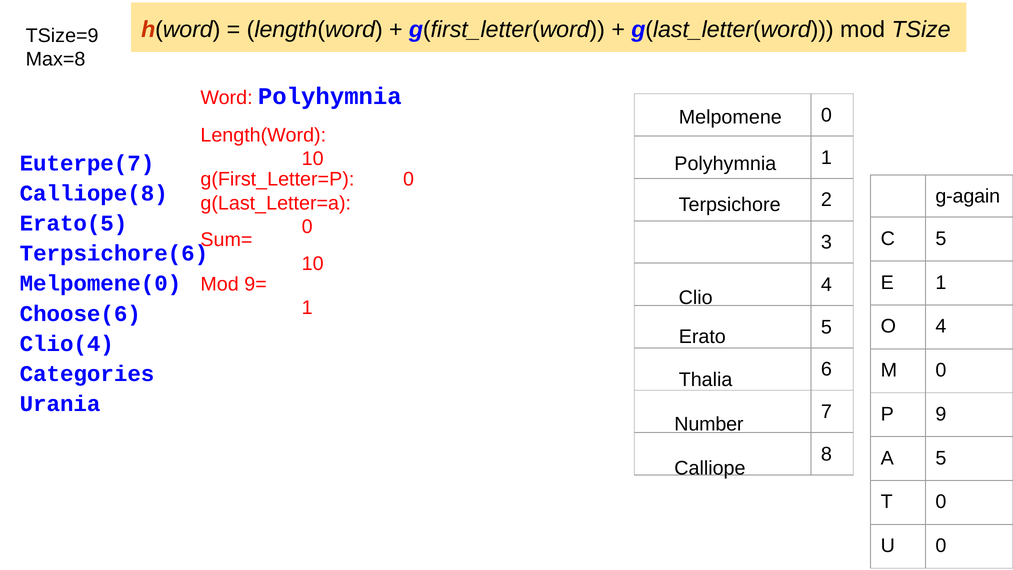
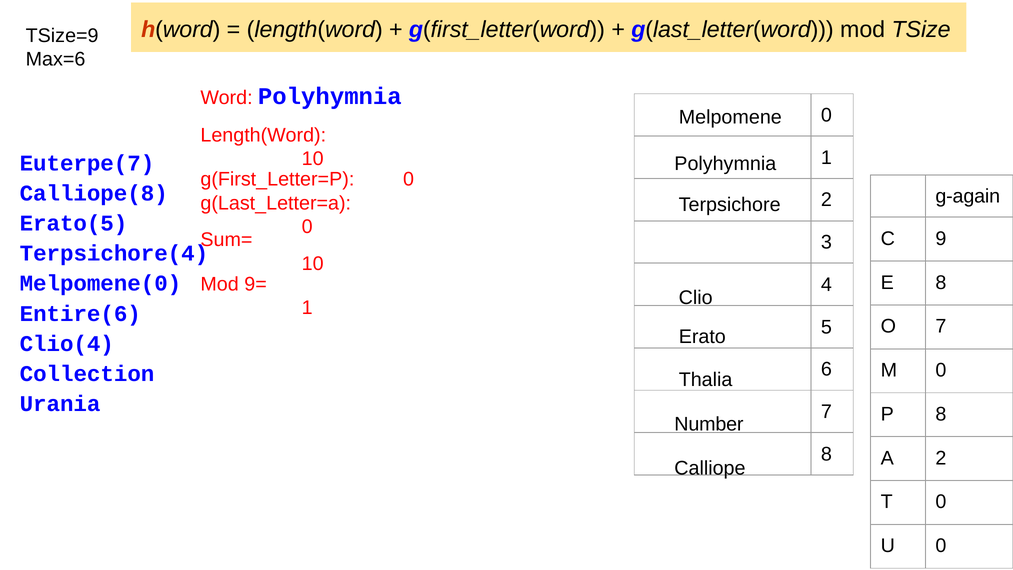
Max=8: Max=8 -> Max=6
C 5: 5 -> 9
Terpsichore(6: Terpsichore(6 -> Terpsichore(4
E 1: 1 -> 8
Choose(6: Choose(6 -> Entire(6
O 4: 4 -> 7
Categories: Categories -> Collection
P 9: 9 -> 8
A 5: 5 -> 2
